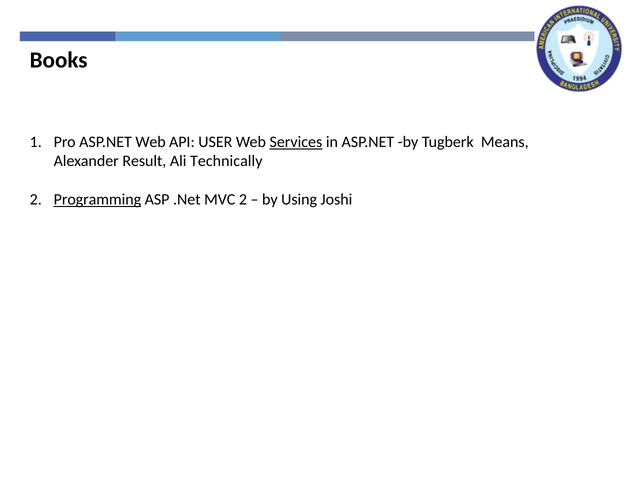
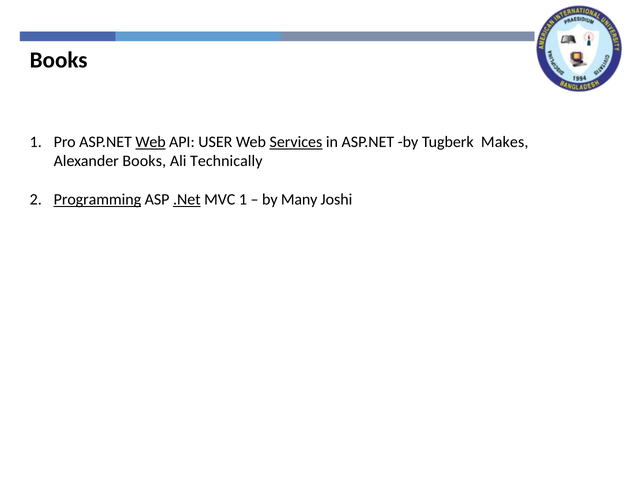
Web at (151, 142) underline: none -> present
Means: Means -> Makes
Alexander Result: Result -> Books
.Net underline: none -> present
MVC 2: 2 -> 1
Using: Using -> Many
